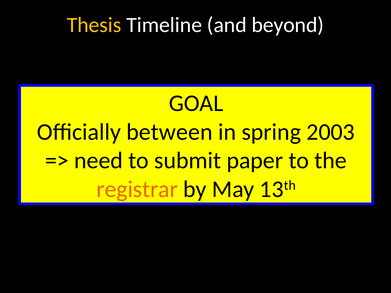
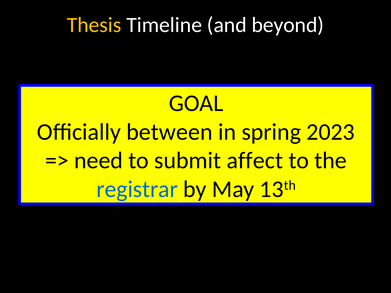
2003: 2003 -> 2023
paper: paper -> affect
registrar colour: orange -> blue
